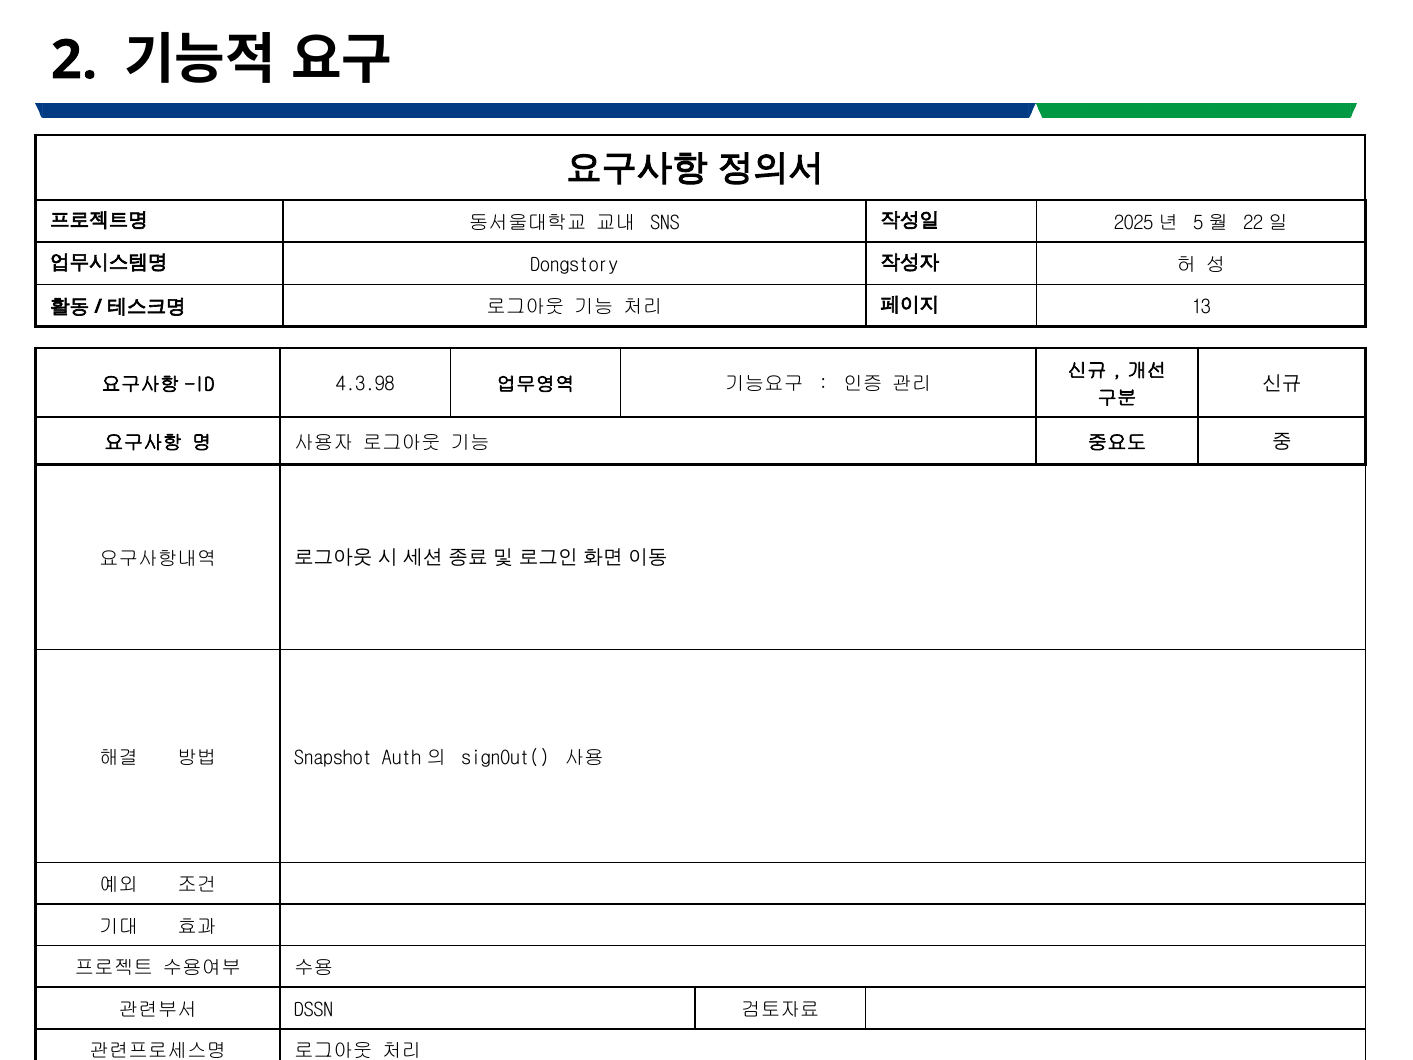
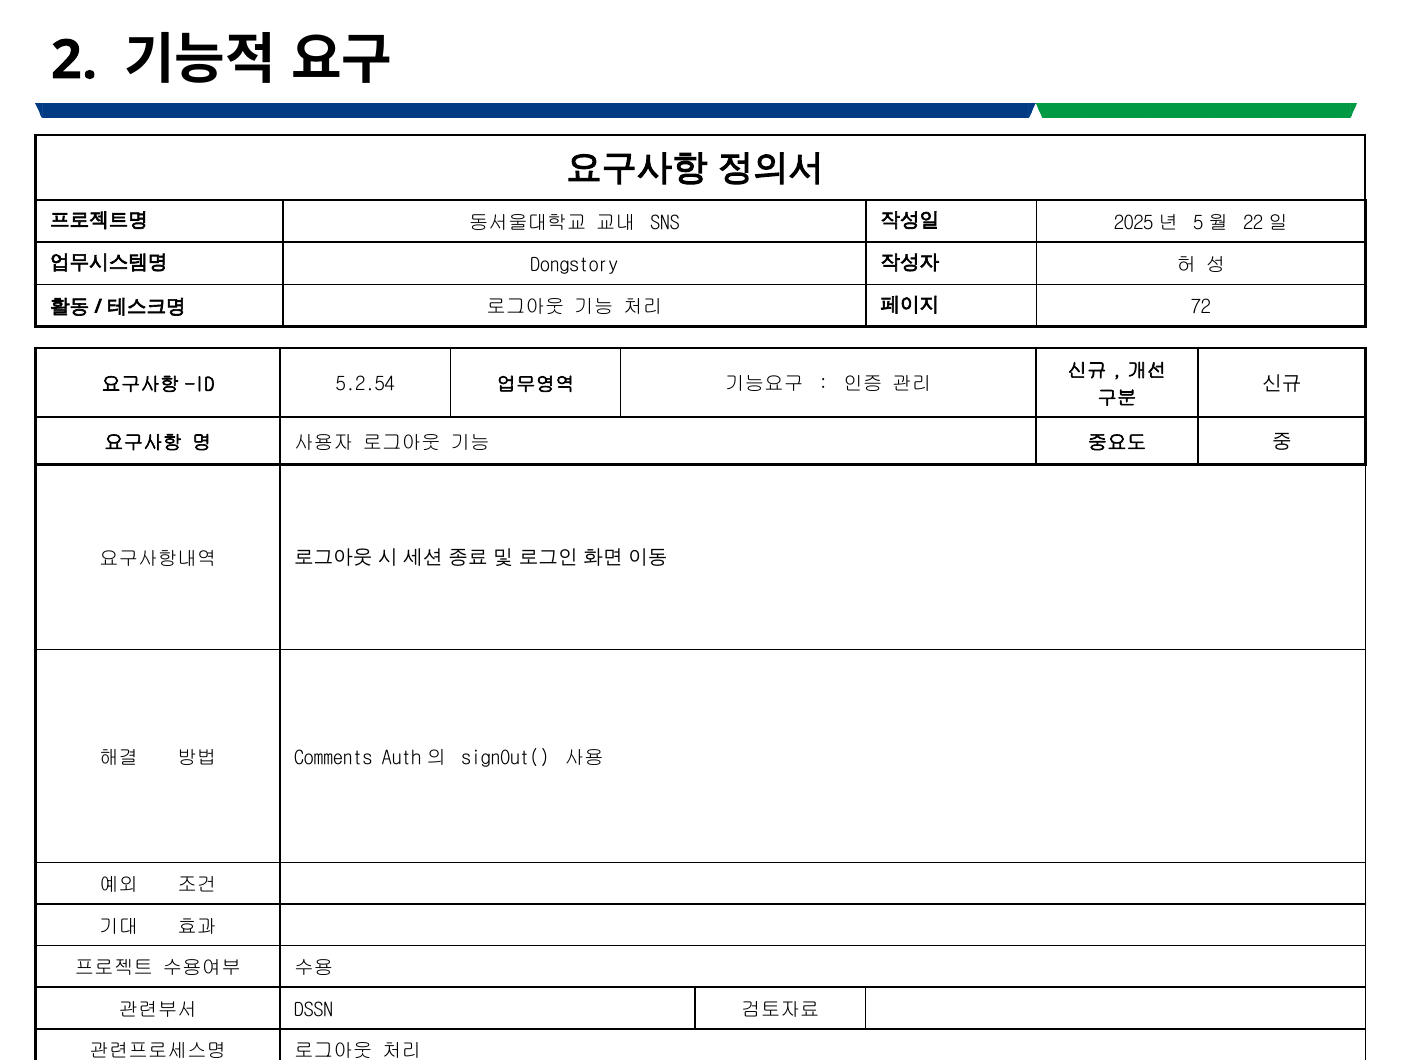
13: 13 -> 72
4.3.98: 4.3.98 -> 5.2.54
Snapshot: Snapshot -> Comments
